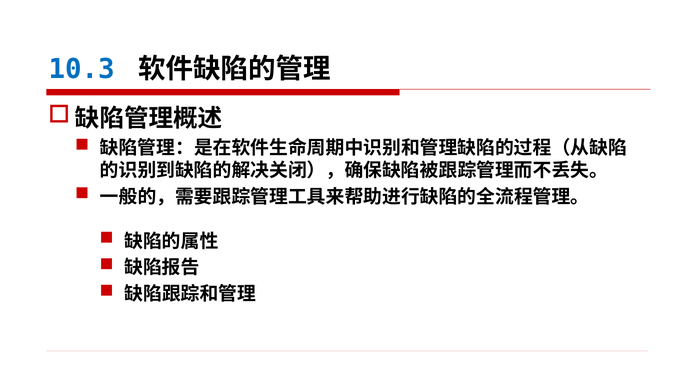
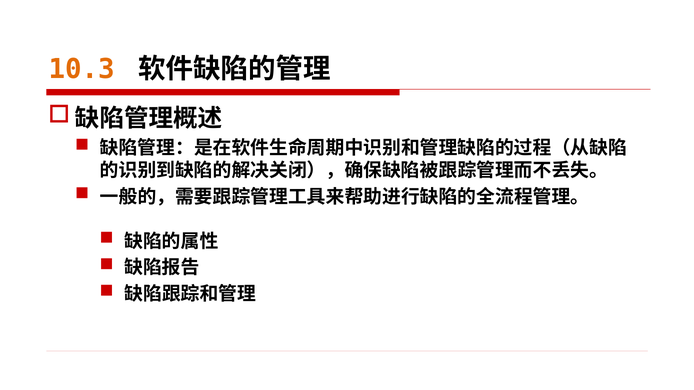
10.3 colour: blue -> orange
